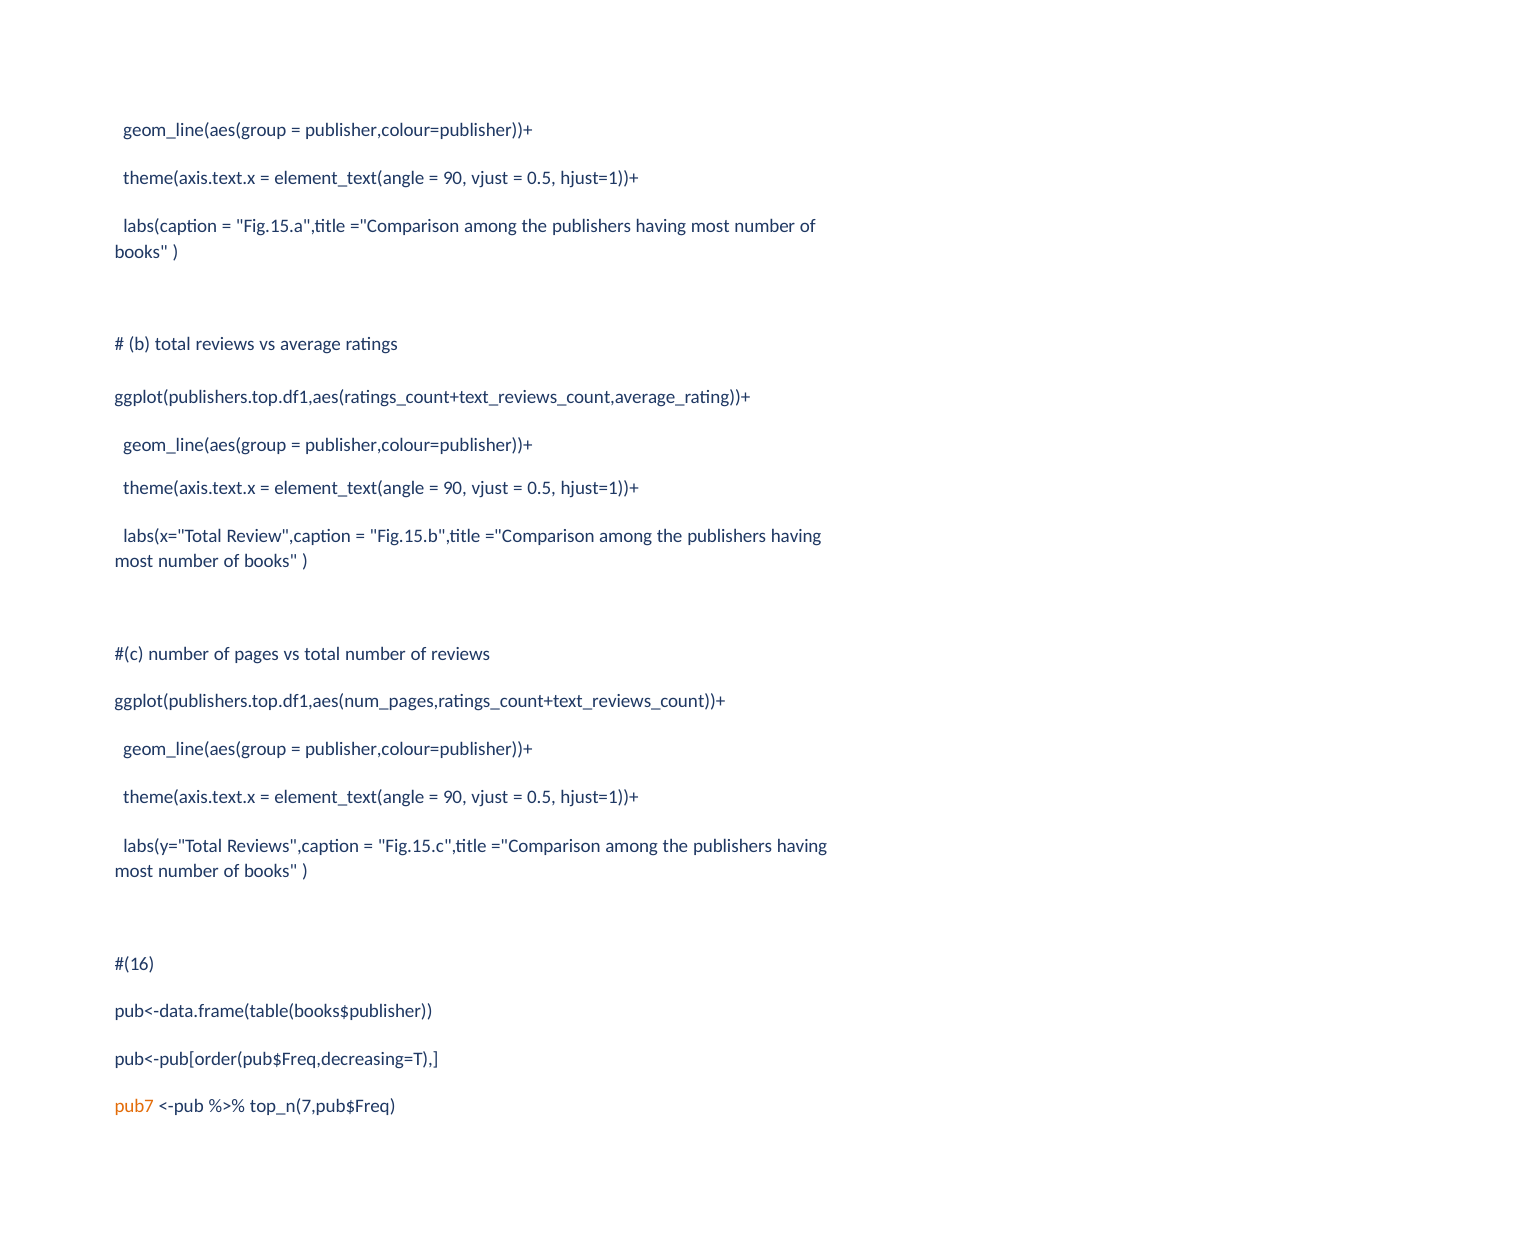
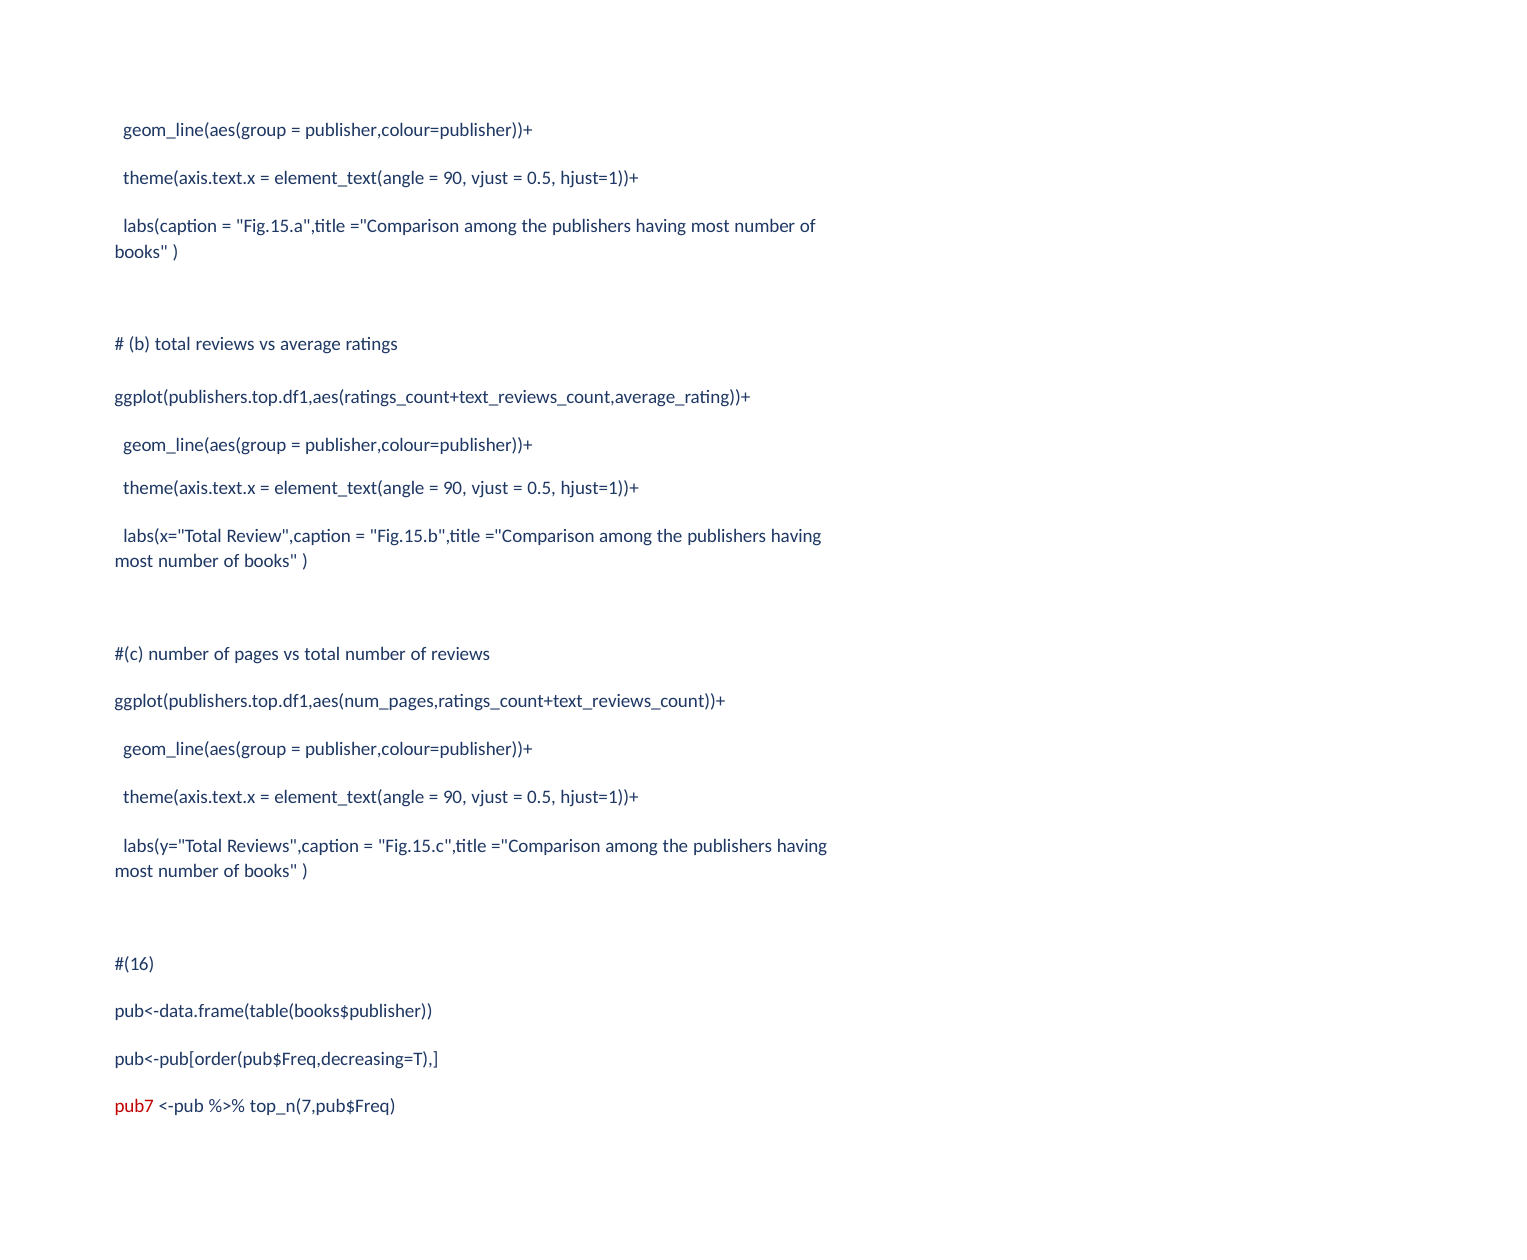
pub7 colour: orange -> red
